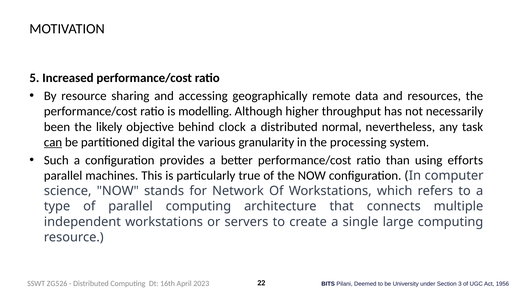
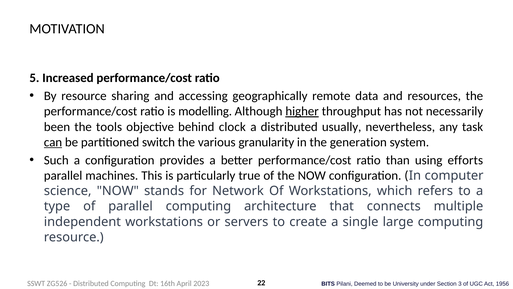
higher underline: none -> present
likely: likely -> tools
normal: normal -> usually
digital: digital -> switch
processing: processing -> generation
